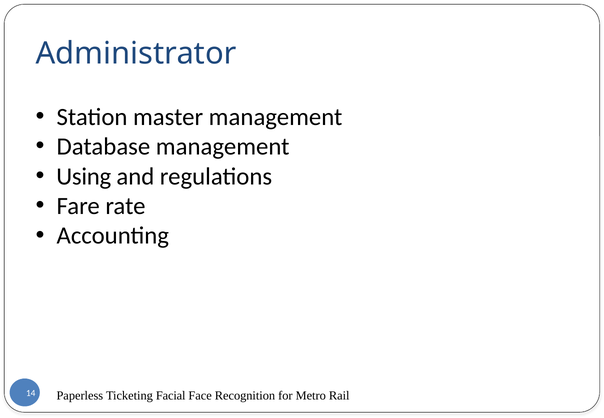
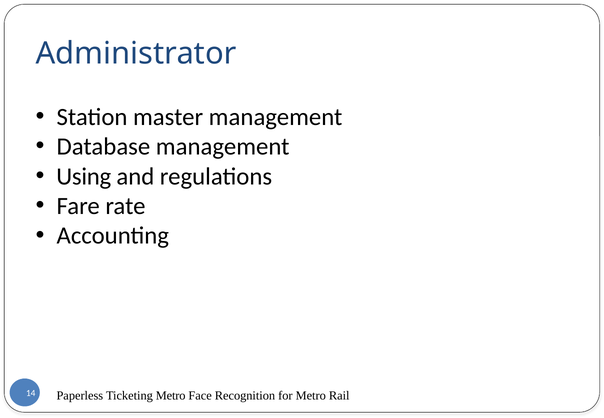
Ticketing Facial: Facial -> Metro
